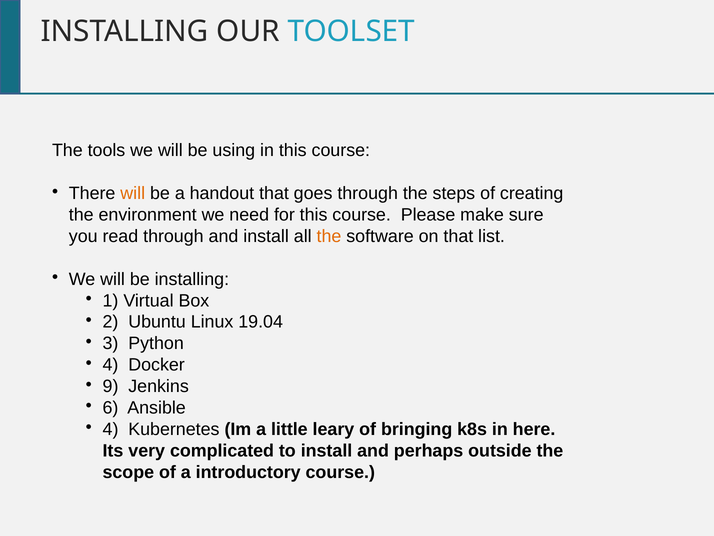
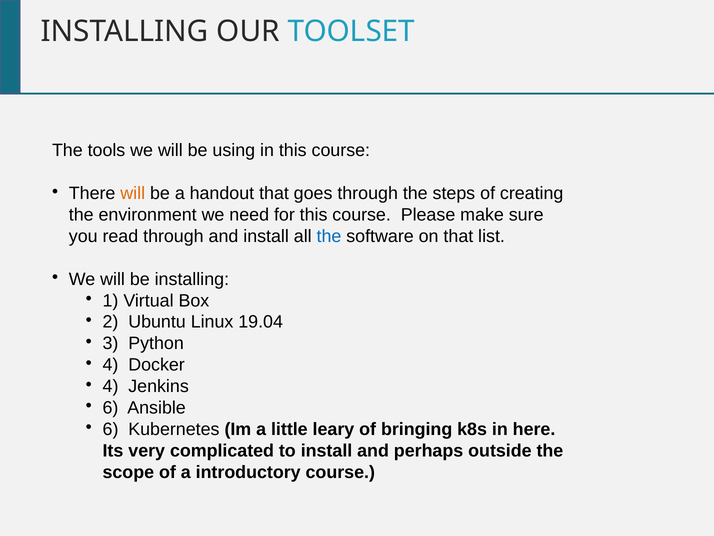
the at (329, 236) colour: orange -> blue
9 at (111, 386): 9 -> 4
4 at (111, 429): 4 -> 6
